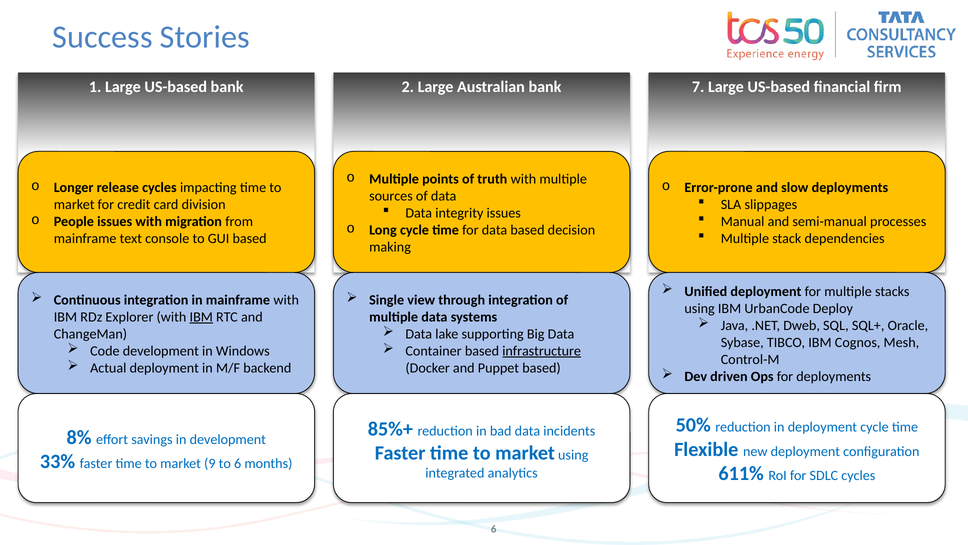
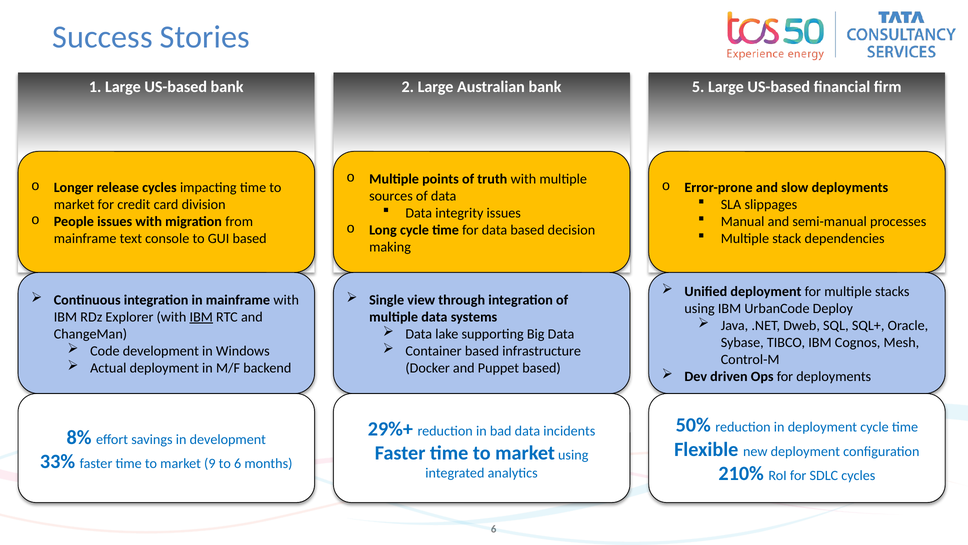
7: 7 -> 5
infrastructure underline: present -> none
85%+: 85%+ -> 29%+
611%: 611% -> 210%
